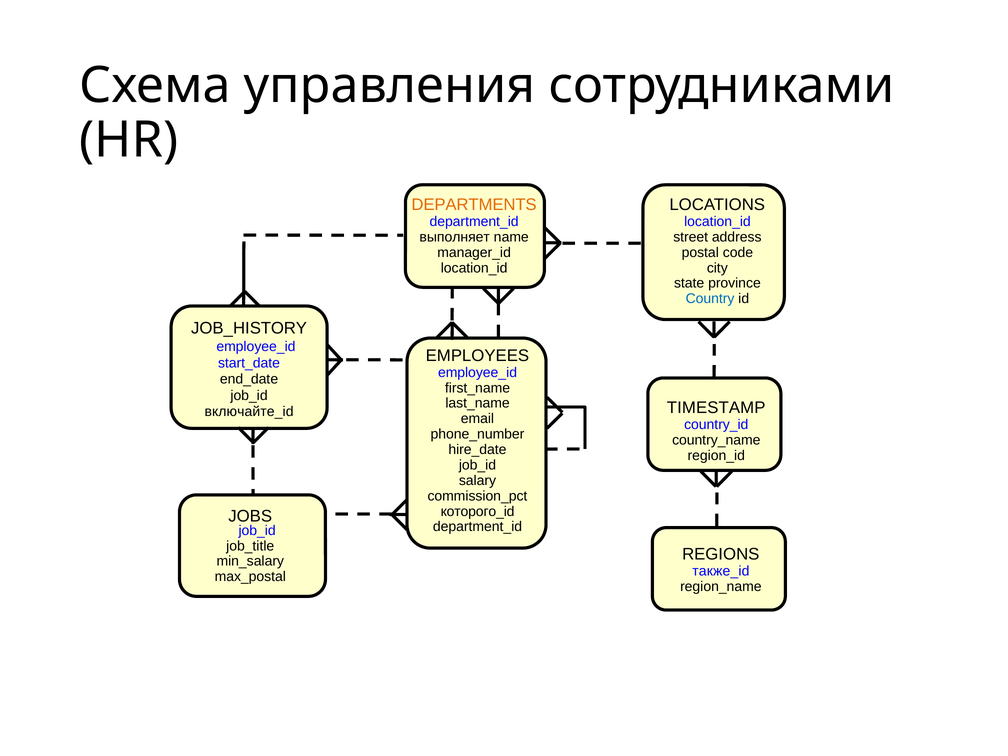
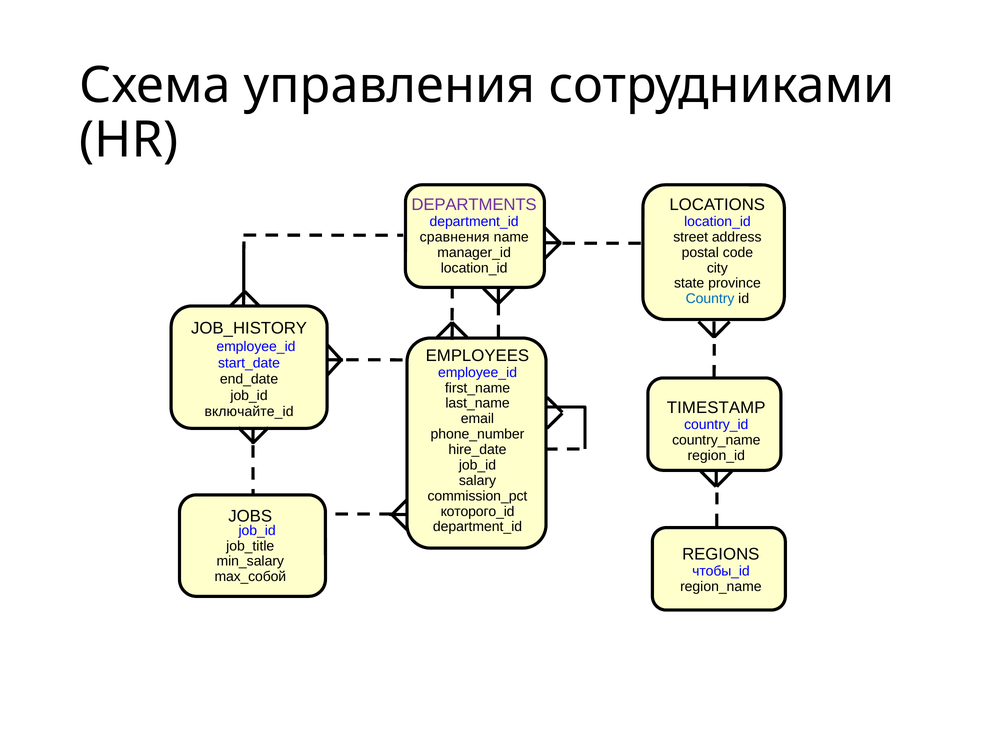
DEPARTMENTS colour: orange -> purple
выполняет: выполняет -> сравнения
также_id: также_id -> чтобы_id
max_postal: max_postal -> max_собой
